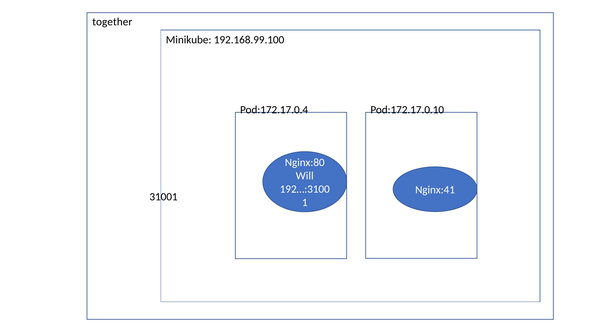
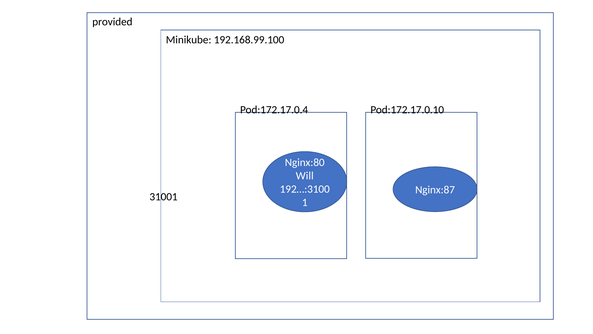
together: together -> provided
Nginx:41: Nginx:41 -> Nginx:87
